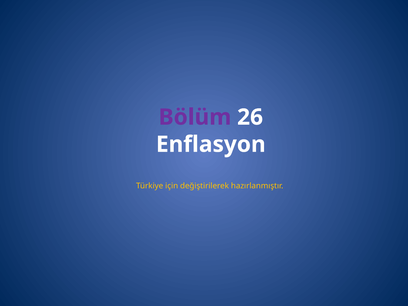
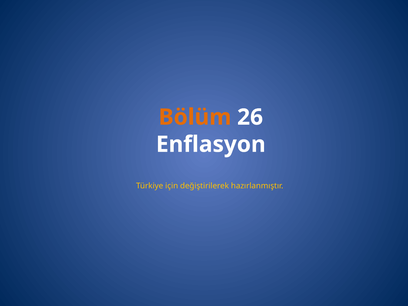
Bölüm colour: purple -> orange
